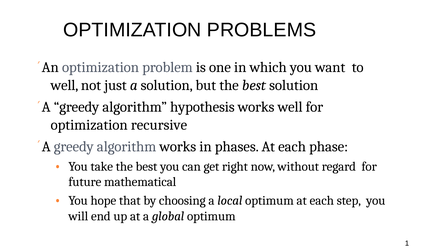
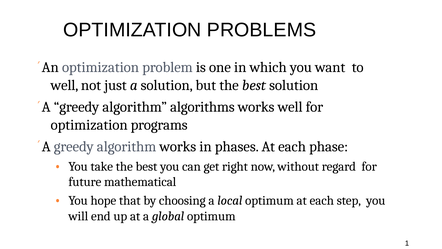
hypothesis: hypothesis -> algorithms
recursive: recursive -> programs
